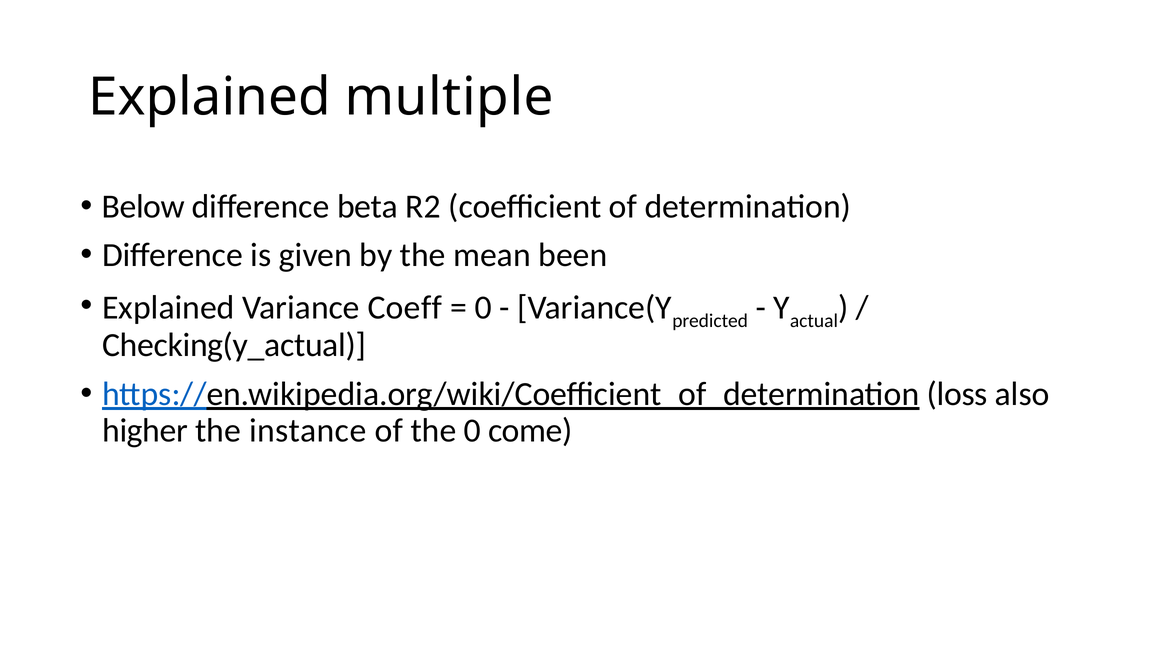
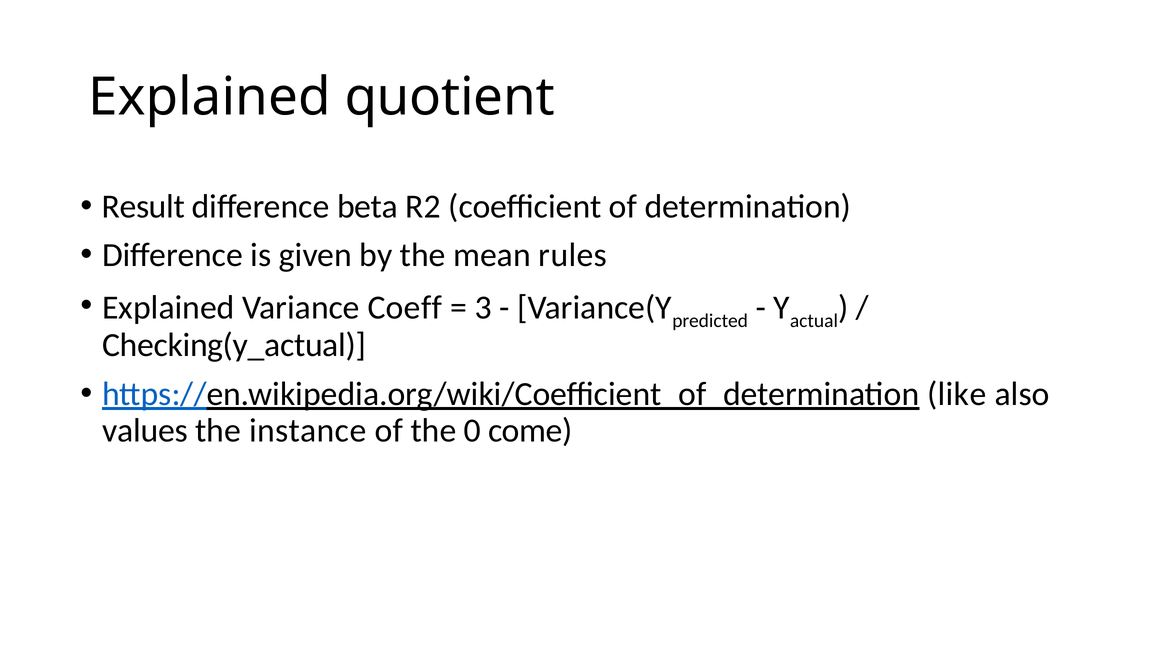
multiple: multiple -> quotient
Below: Below -> Result
been: been -> rules
0 at (483, 307): 0 -> 3
loss: loss -> like
higher: higher -> values
